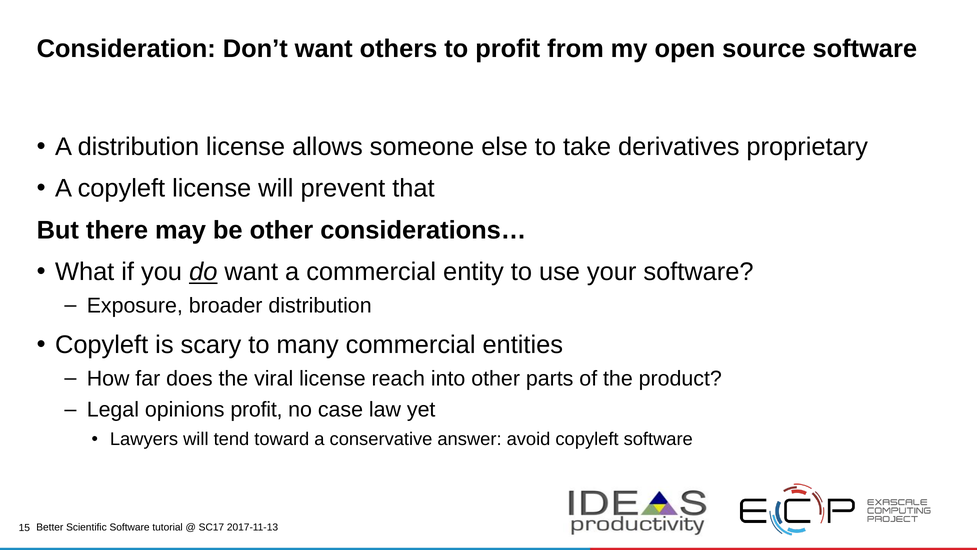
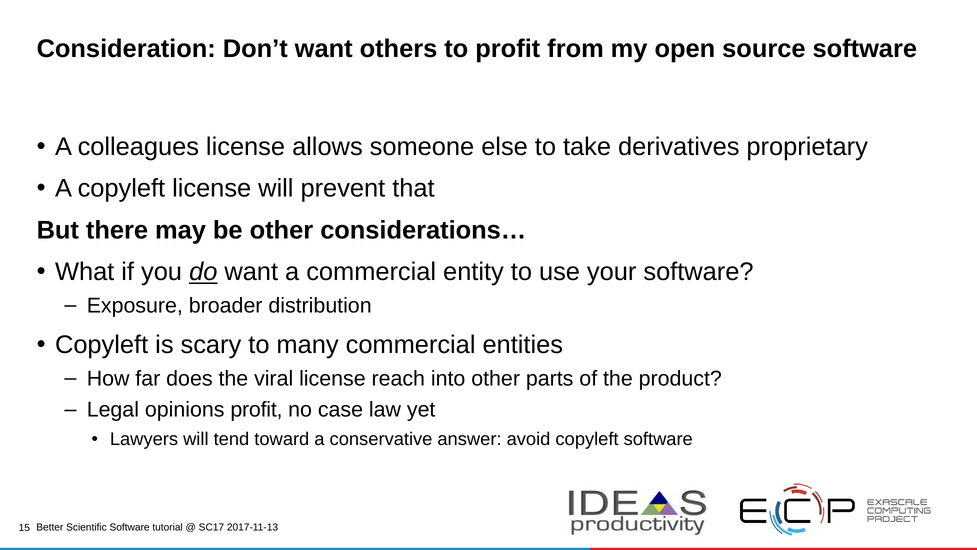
A distribution: distribution -> colleagues
